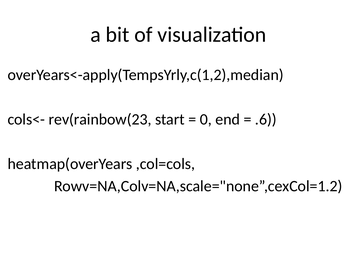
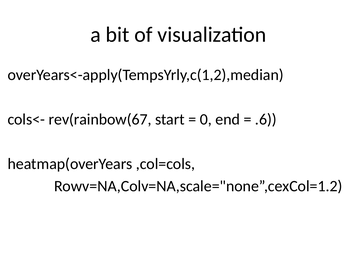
rev(rainbow(23: rev(rainbow(23 -> rev(rainbow(67
